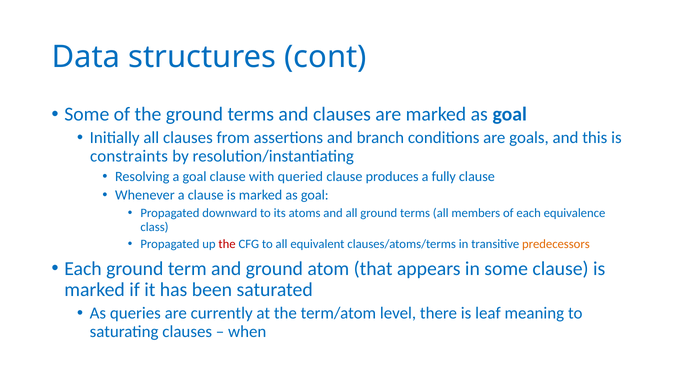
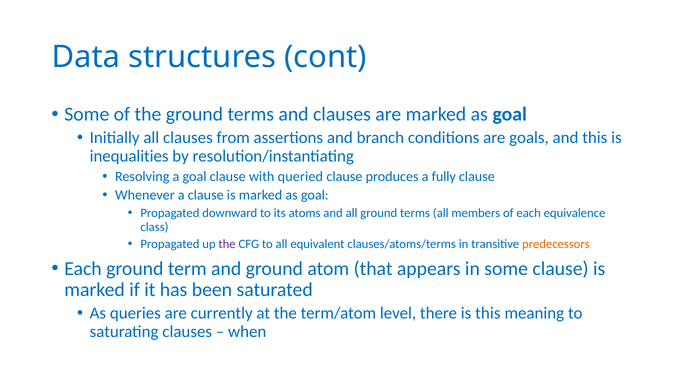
constraints: constraints -> inequalities
the at (227, 244) colour: red -> purple
is leaf: leaf -> this
